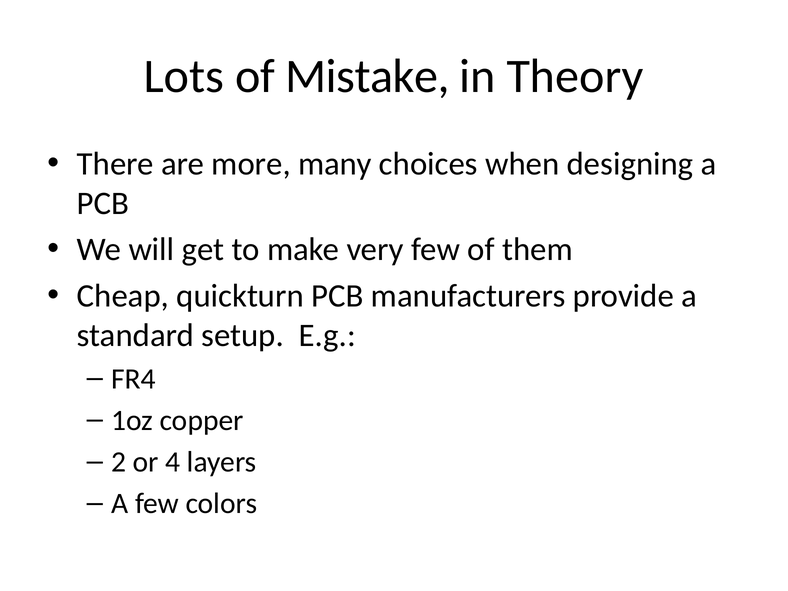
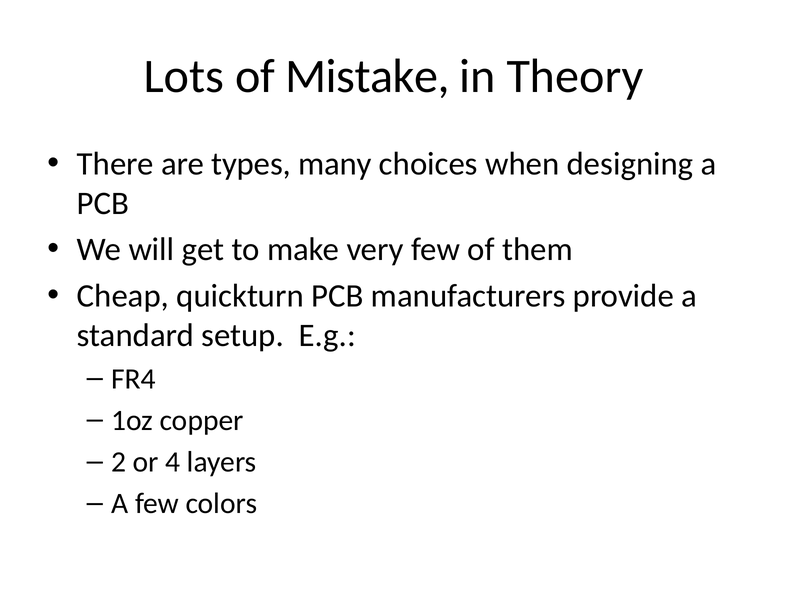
more: more -> types
